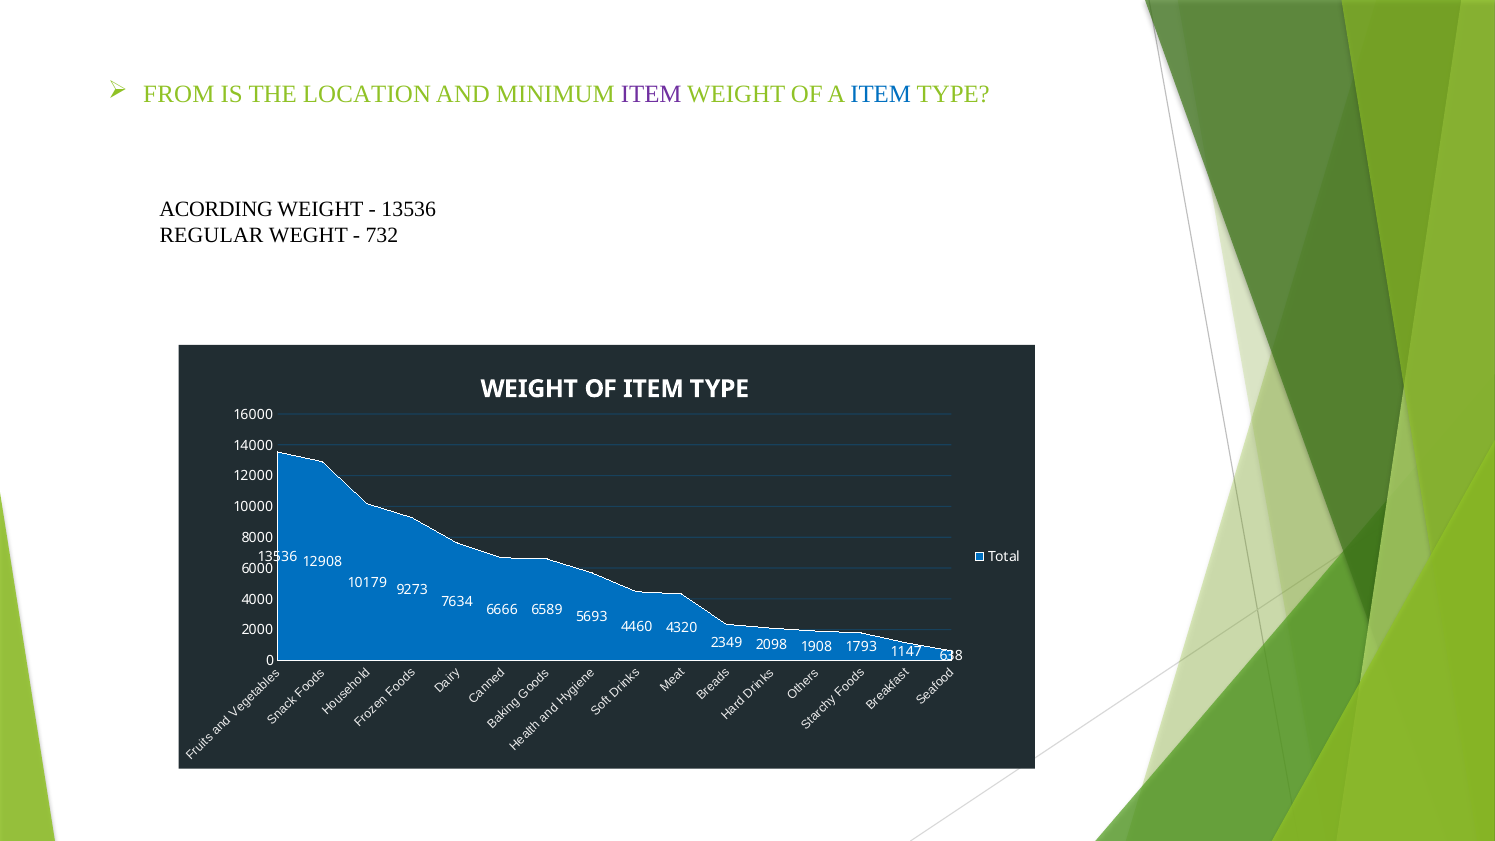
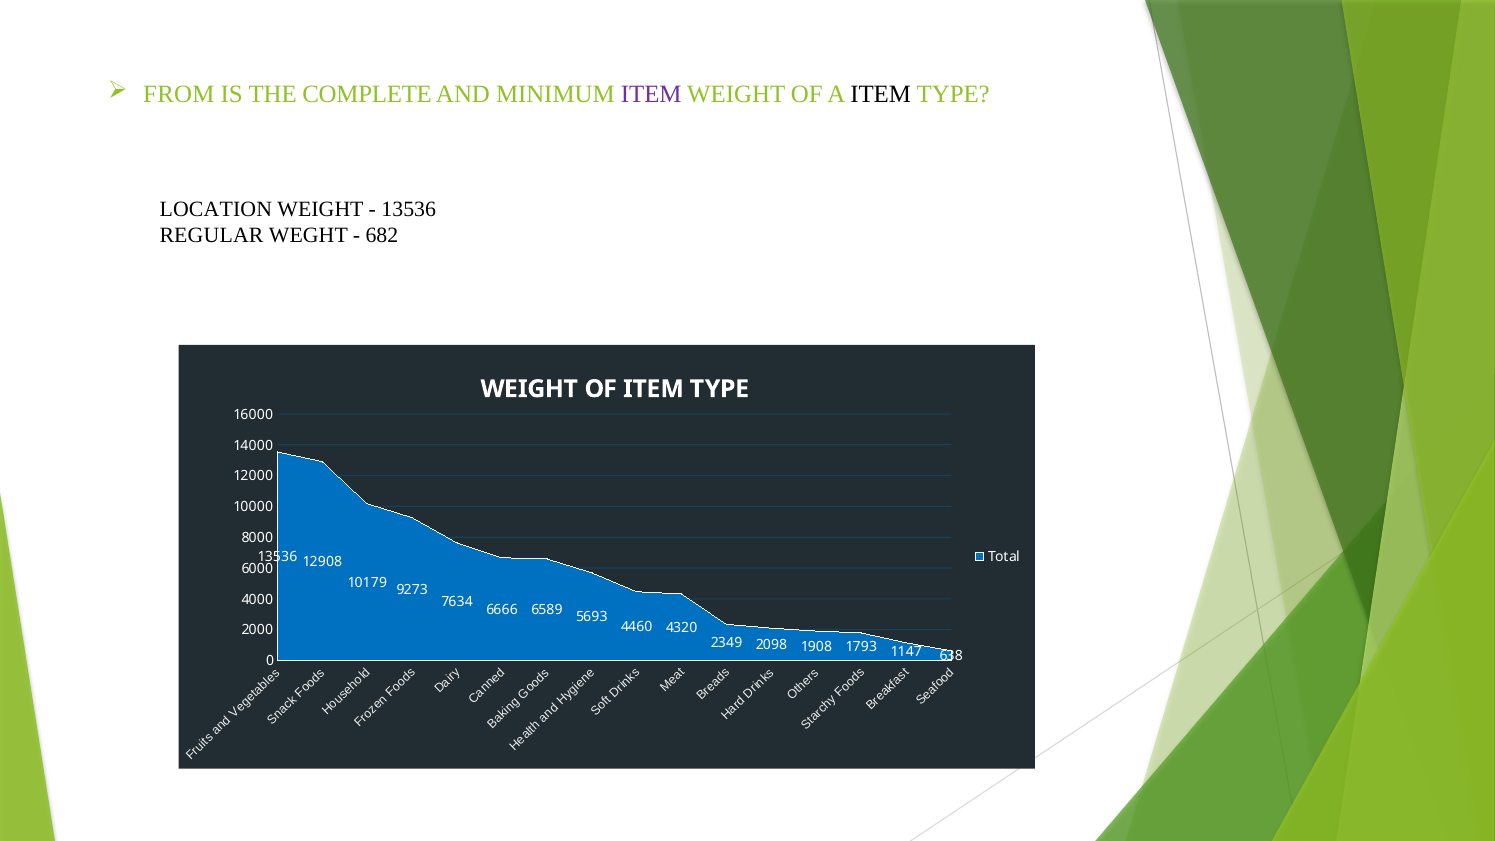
LOCATION: LOCATION -> COMPLETE
ITEM at (881, 95) colour: blue -> black
ACORDING: ACORDING -> LOCATION
732: 732 -> 682
